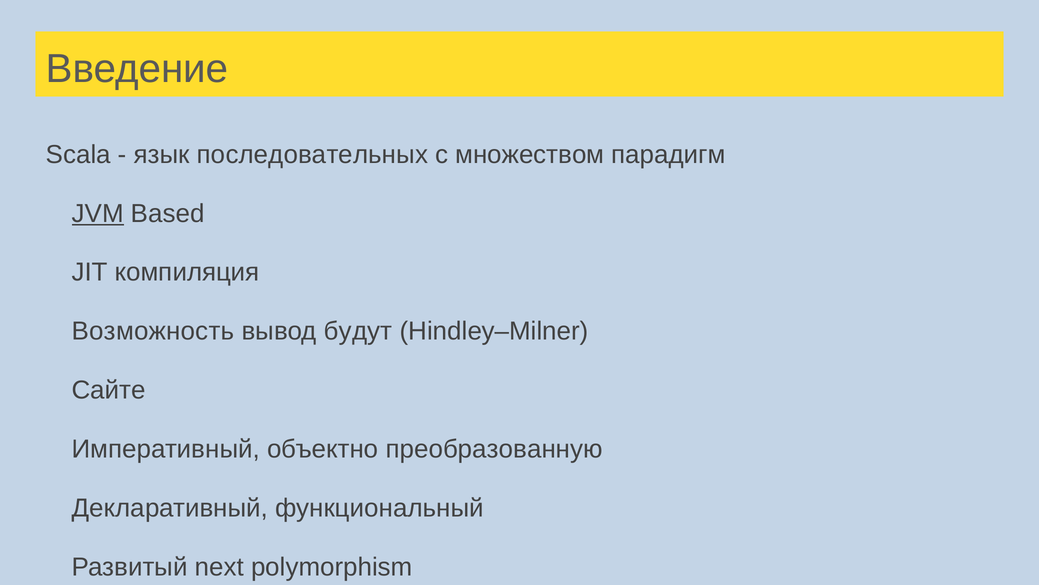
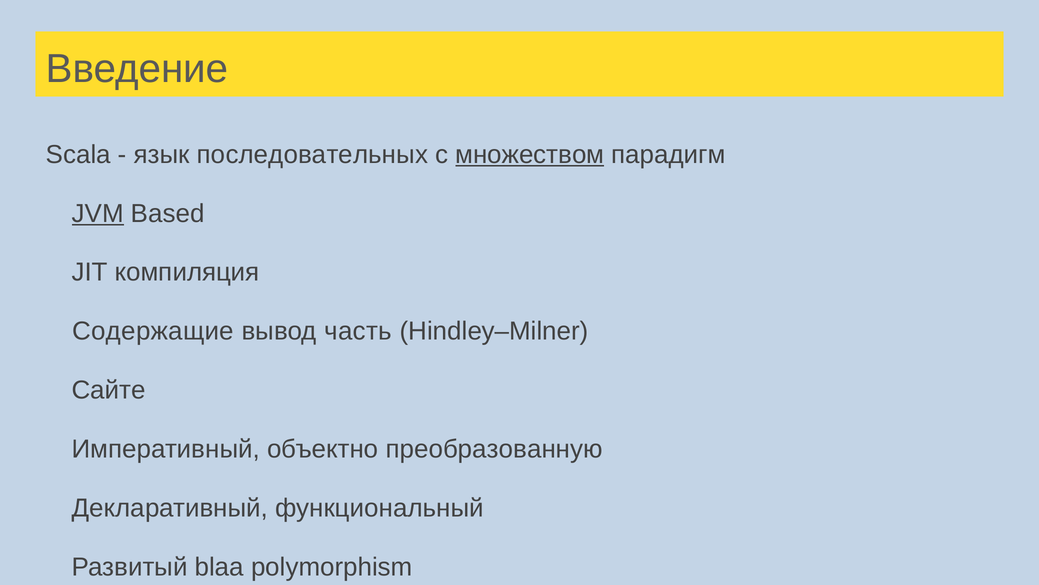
множеством underline: none -> present
Возможность: Возможность -> Содержащие
будут: будут -> часть
next: next -> blaa
